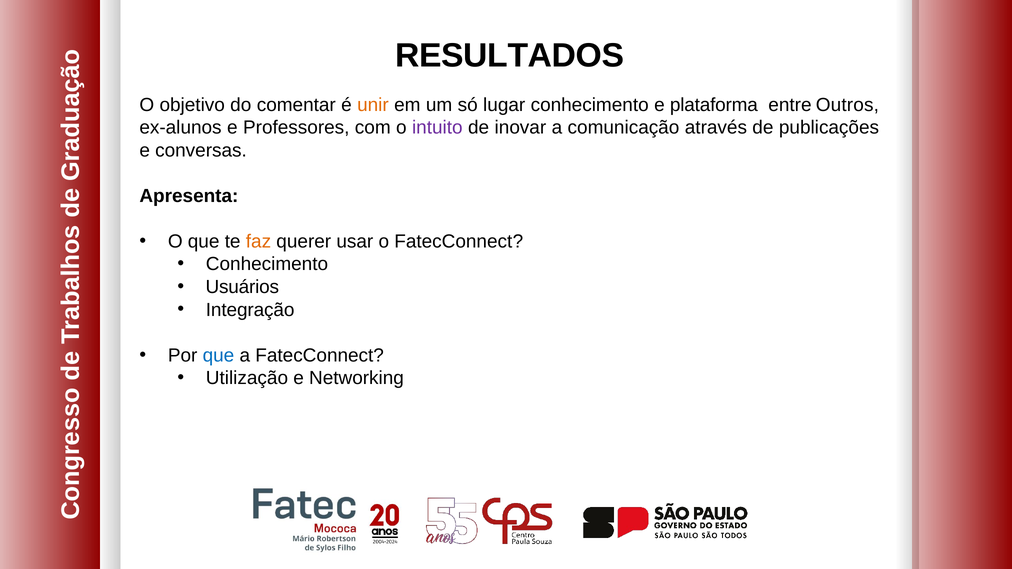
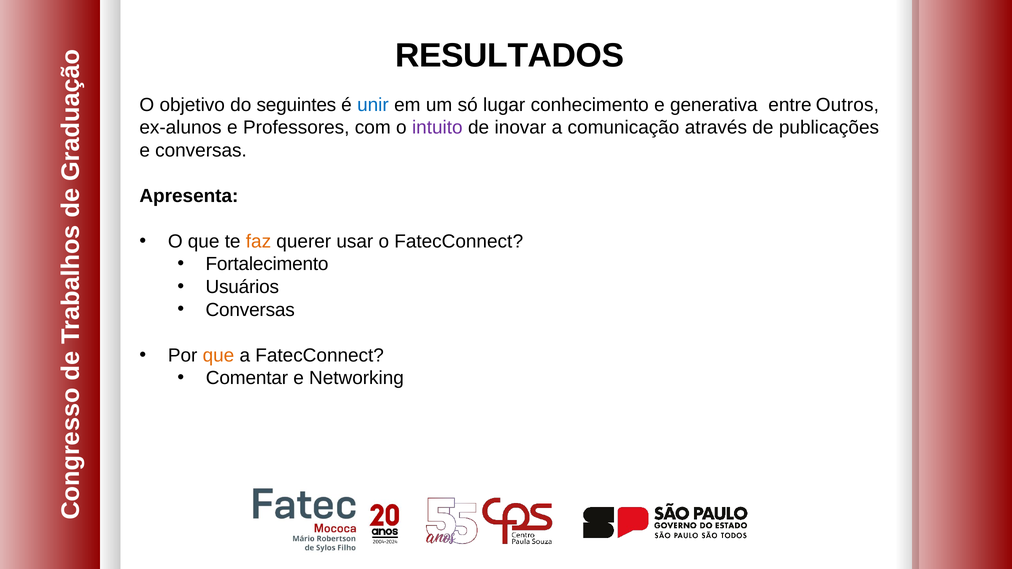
comentar: comentar -> seguintes
unir colour: orange -> blue
plataforma: plataforma -> generativa
Conhecimento at (267, 264): Conhecimento -> Fortalecimento
Integração at (250, 310): Integração -> Conversas
que at (218, 355) colour: blue -> orange
Utilização: Utilização -> Comentar
